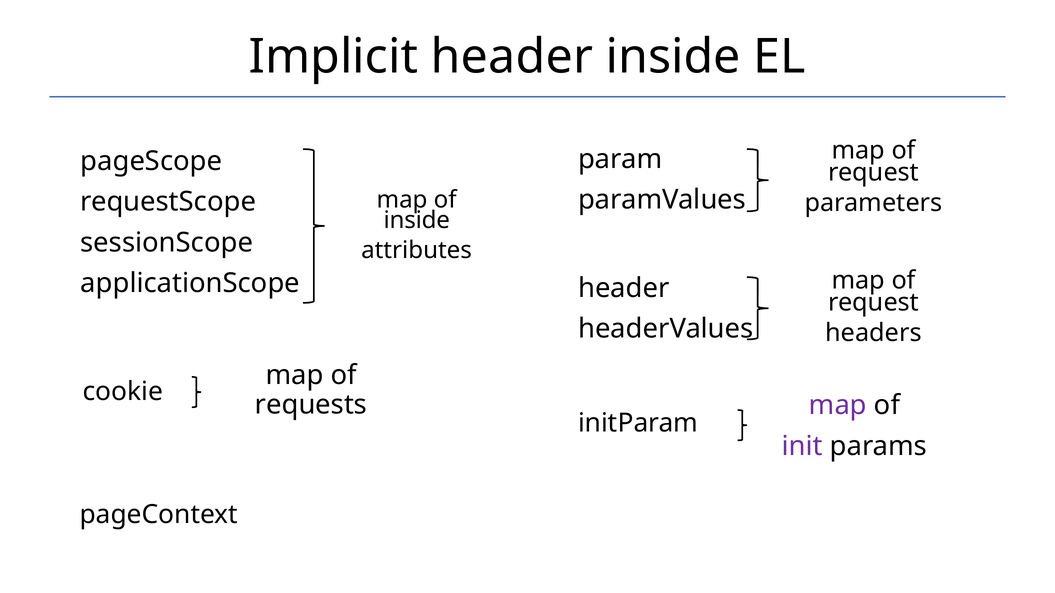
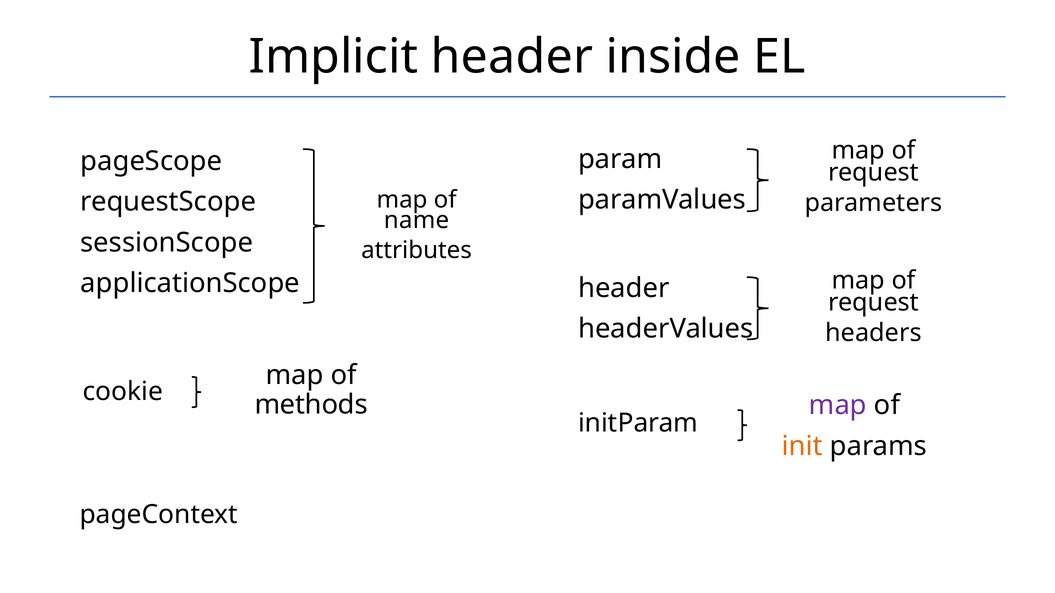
inside at (417, 221): inside -> name
requests: requests -> methods
init colour: purple -> orange
